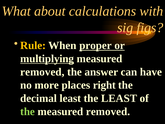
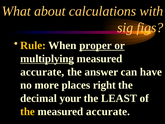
removed at (42, 72): removed -> accurate
decimal least: least -> your
the at (28, 111) colour: light green -> yellow
removed at (108, 111): removed -> accurate
